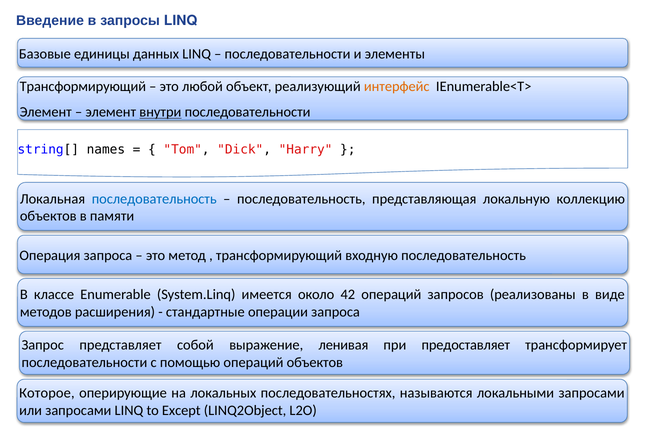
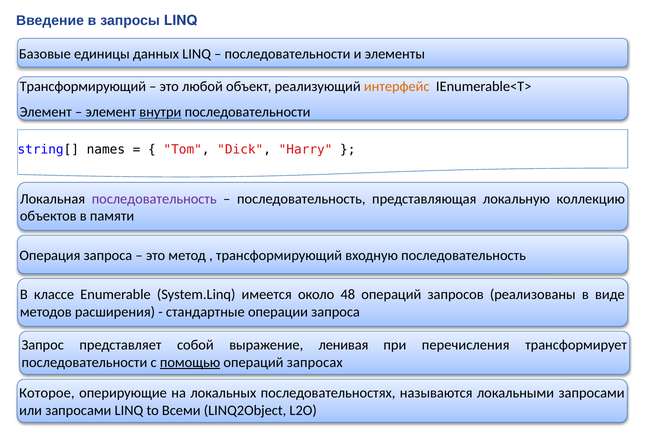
последовательность at (154, 199) colour: blue -> purple
42: 42 -> 48
предоставляет: предоставляет -> перечисления
помощью underline: none -> present
операций объектов: объектов -> запросах
Except: Except -> Всеми
